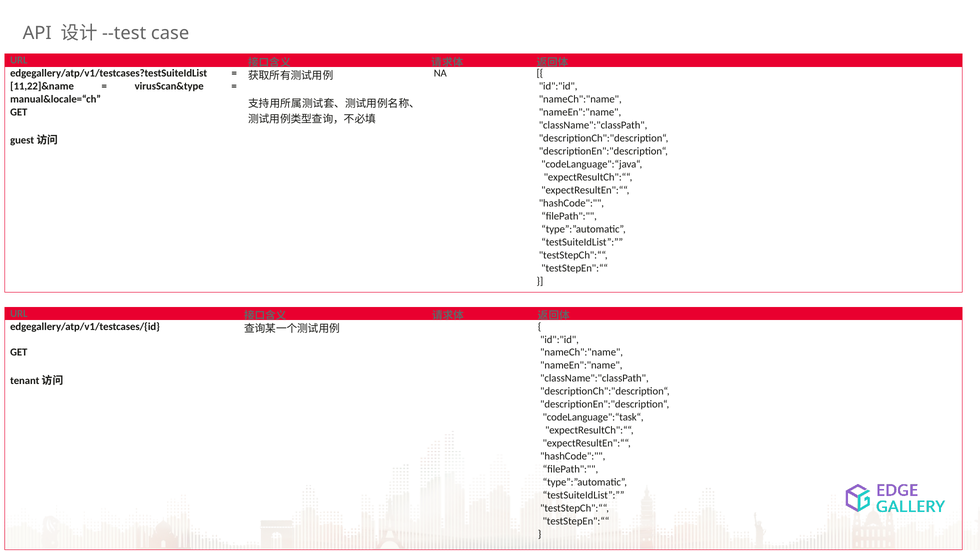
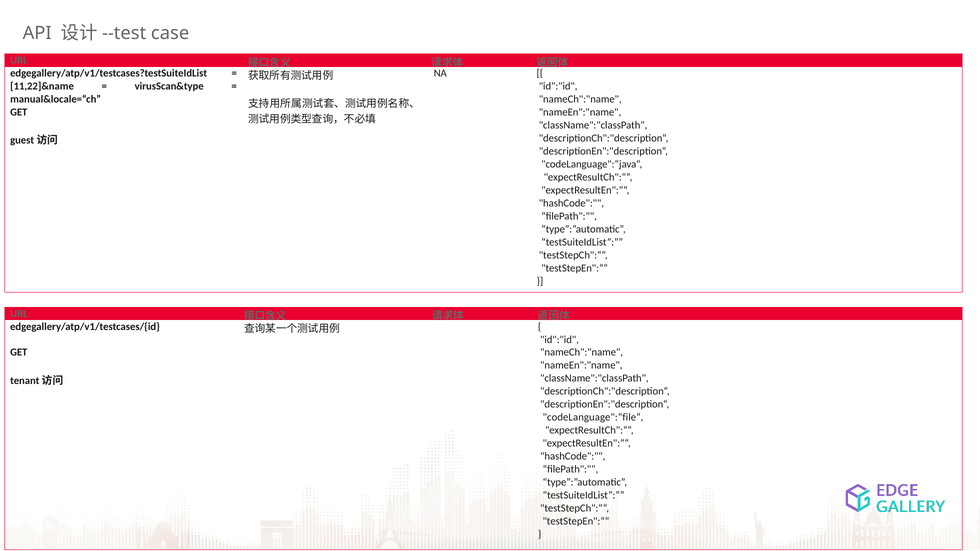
codeLanguage":“task“: codeLanguage":“task“ -> codeLanguage":“file“
